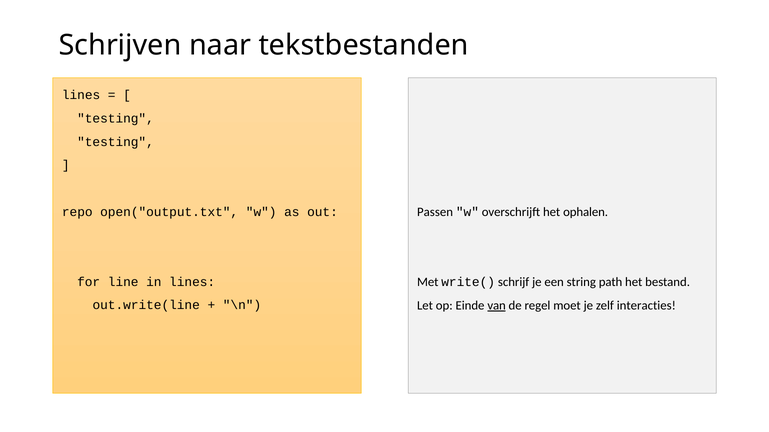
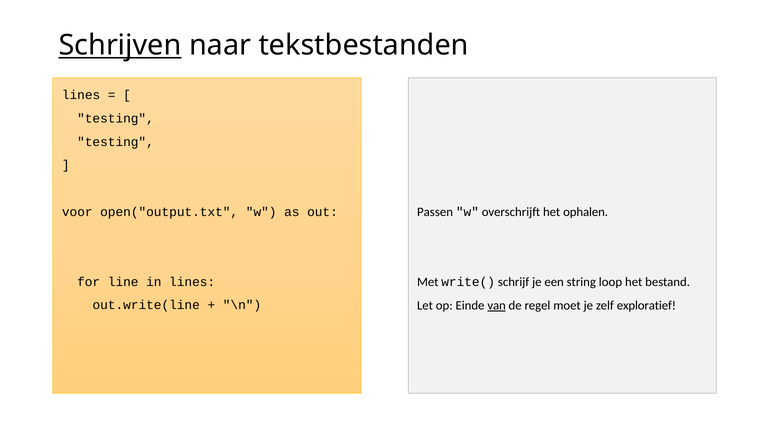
Schrijven underline: none -> present
repo: repo -> voor
path: path -> loop
interacties: interacties -> exploratief
